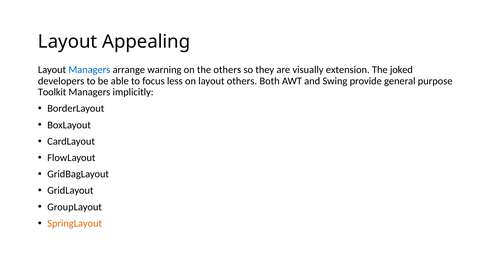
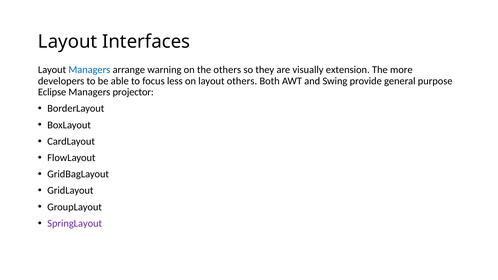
Appealing: Appealing -> Interfaces
joked: joked -> more
Toolkit: Toolkit -> Eclipse
implicitly: implicitly -> projector
SpringLayout colour: orange -> purple
